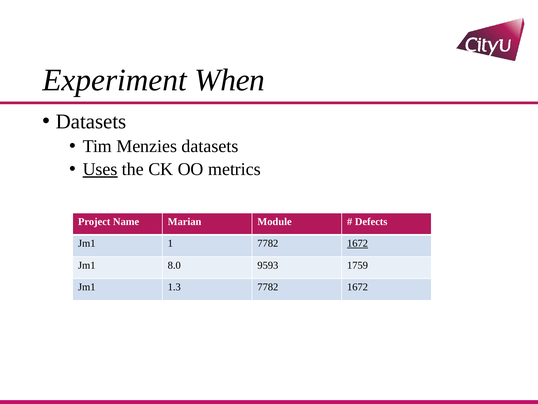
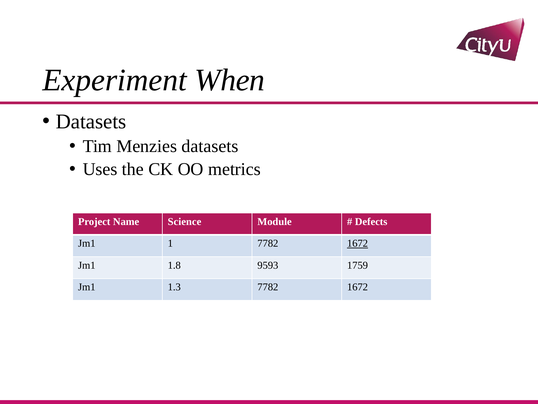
Uses underline: present -> none
Marian: Marian -> Science
8.0: 8.0 -> 1.8
